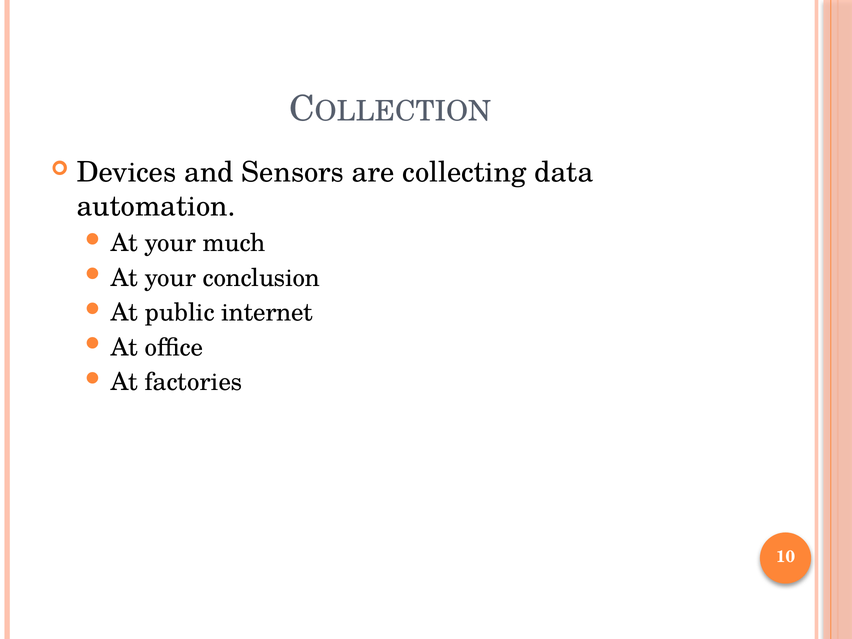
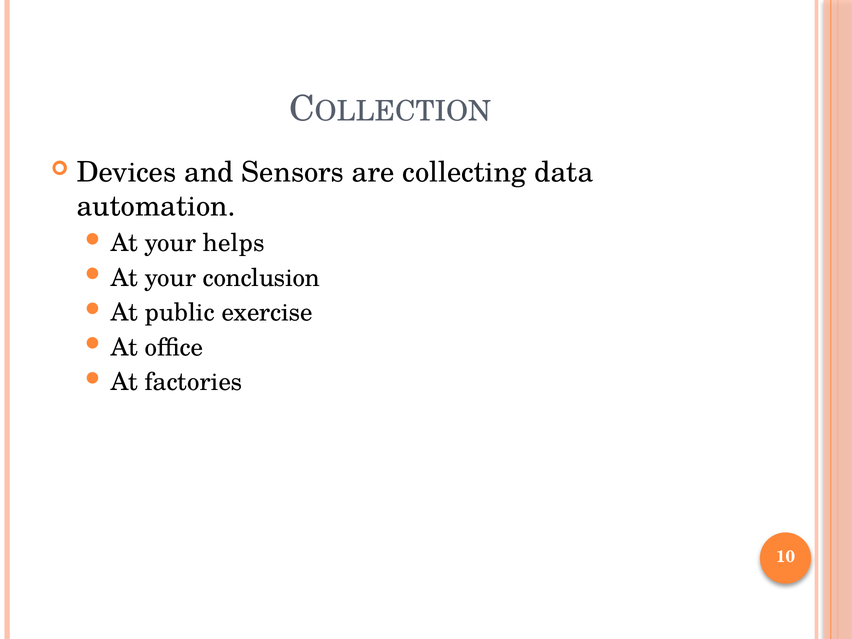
much: much -> helps
internet: internet -> exercise
